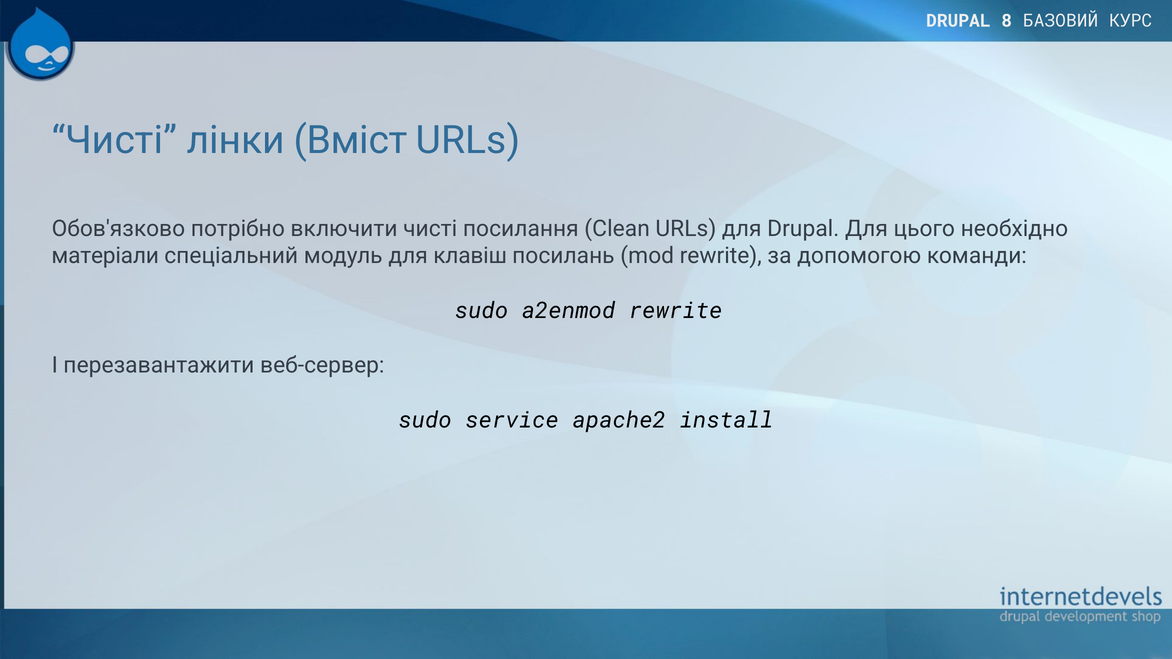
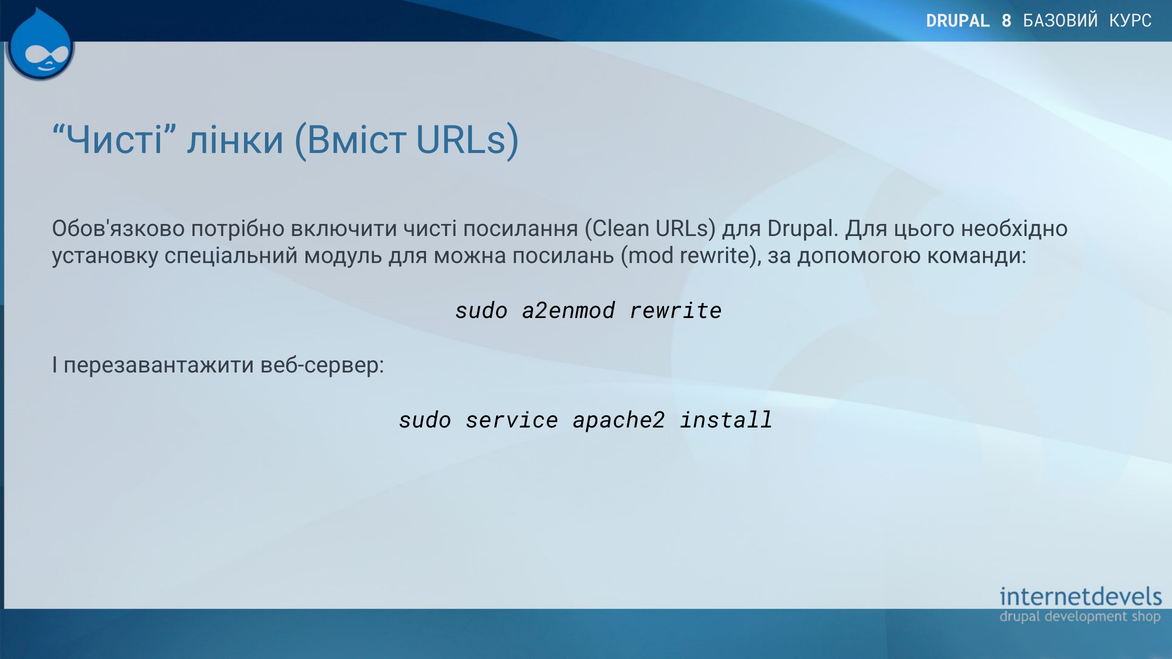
матеріали: матеріали -> установку
клавіш: клавіш -> можна
